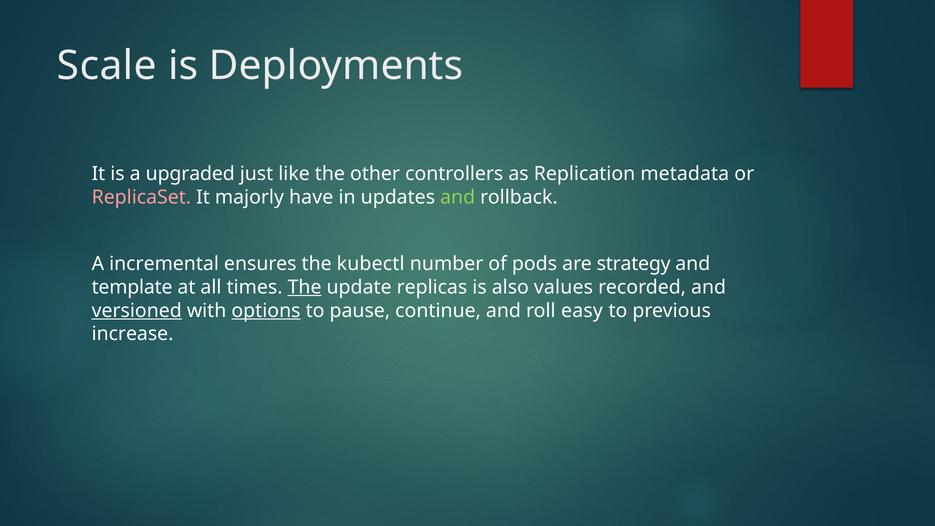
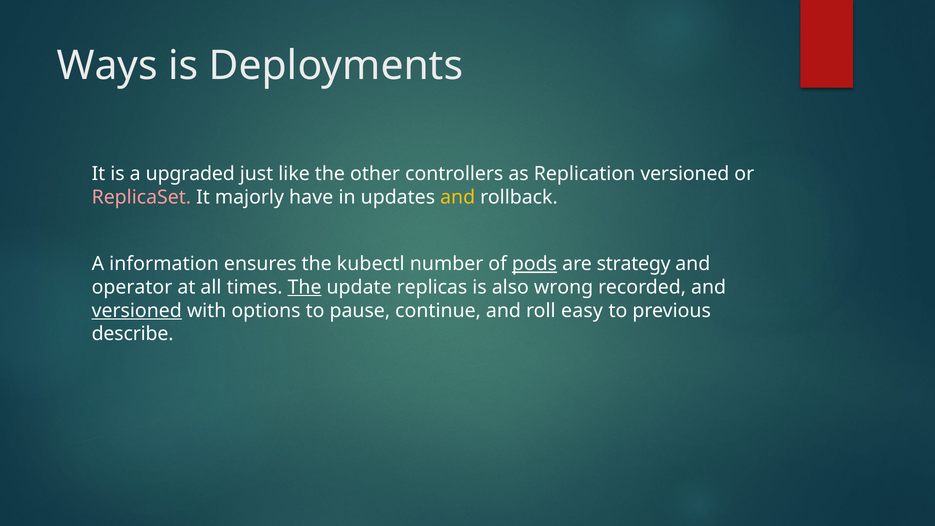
Scale: Scale -> Ways
Replication metadata: metadata -> versioned
and at (458, 197) colour: light green -> yellow
incremental: incremental -> information
pods underline: none -> present
template: template -> operator
values: values -> wrong
options underline: present -> none
increase: increase -> describe
